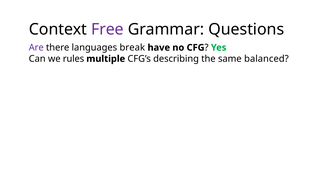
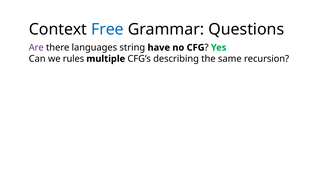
Free colour: purple -> blue
break: break -> string
balanced: balanced -> recursion
